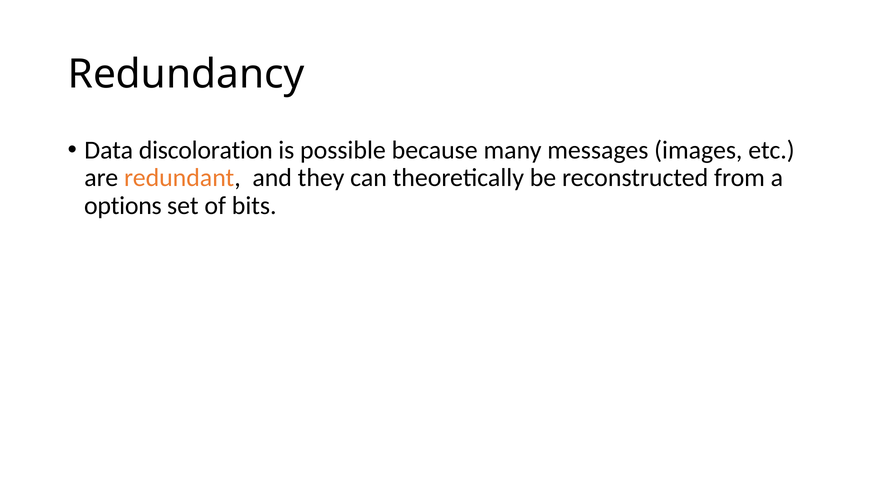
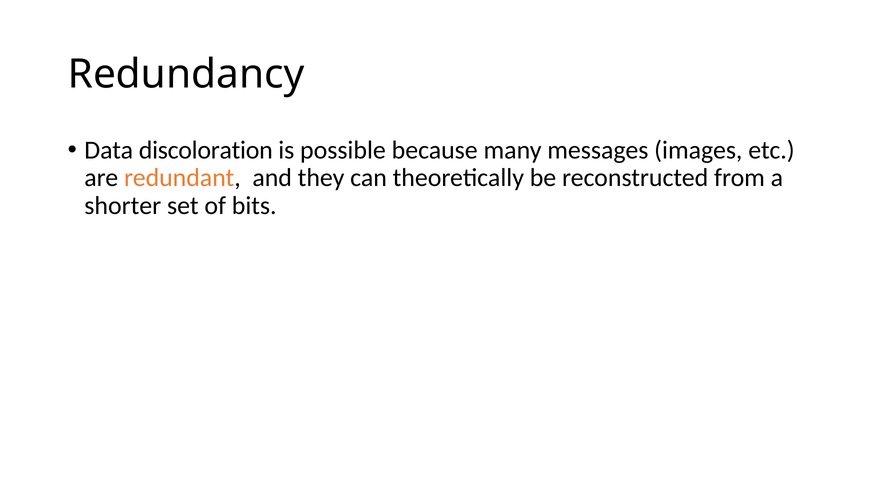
options: options -> shorter
